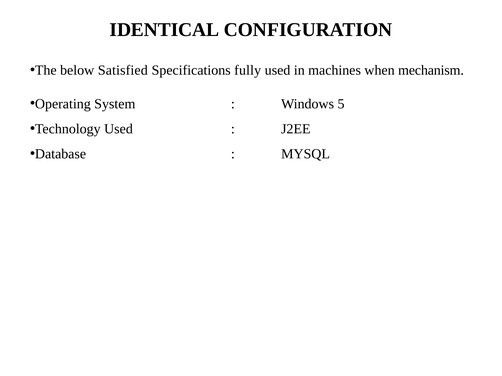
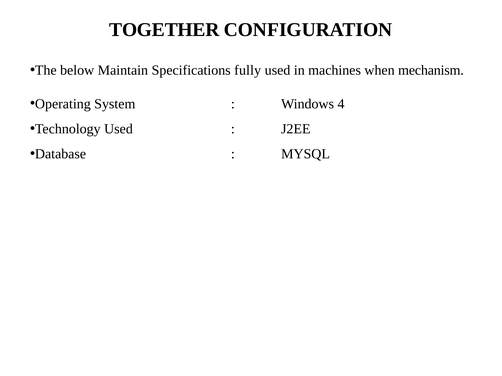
IDENTICAL: IDENTICAL -> TOGETHER
Satisfied: Satisfied -> Maintain
5: 5 -> 4
